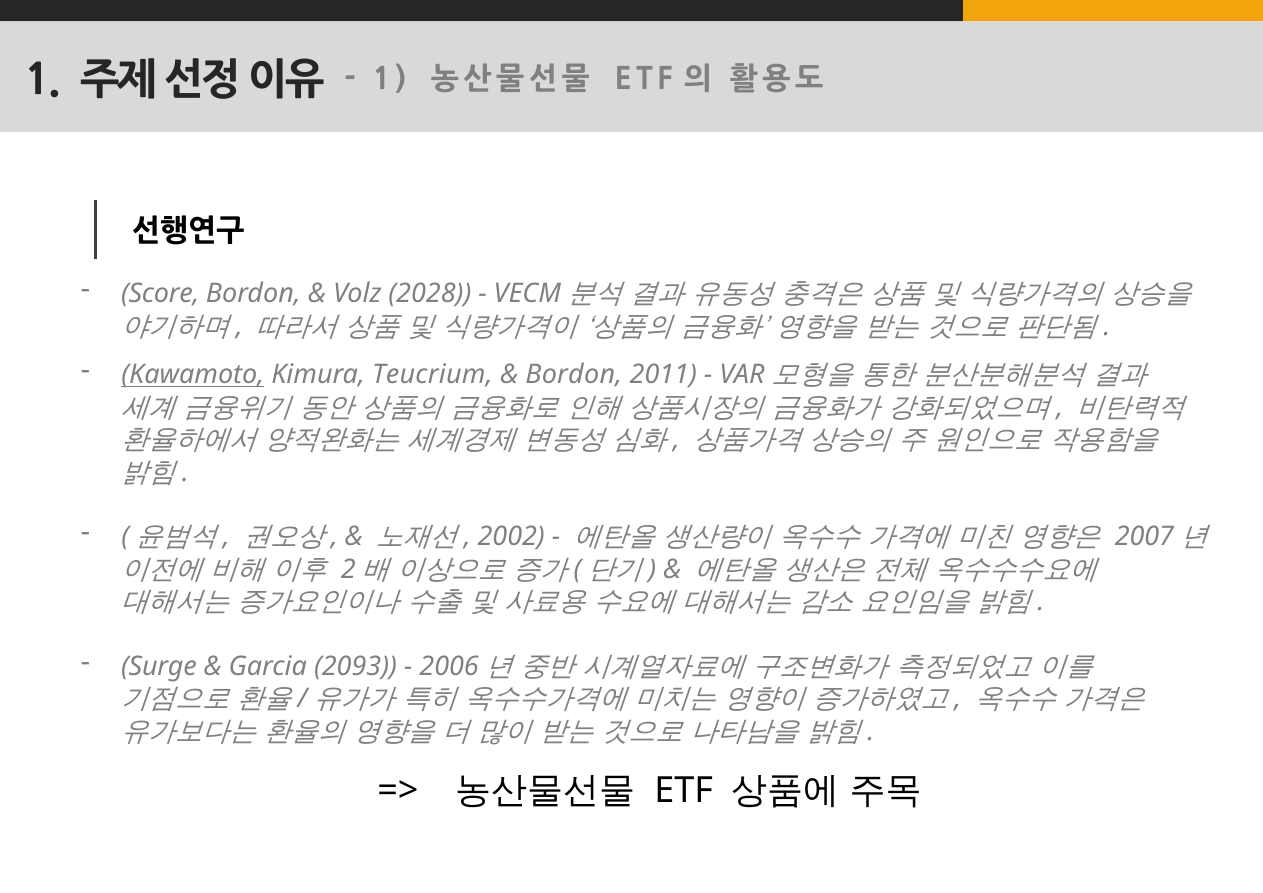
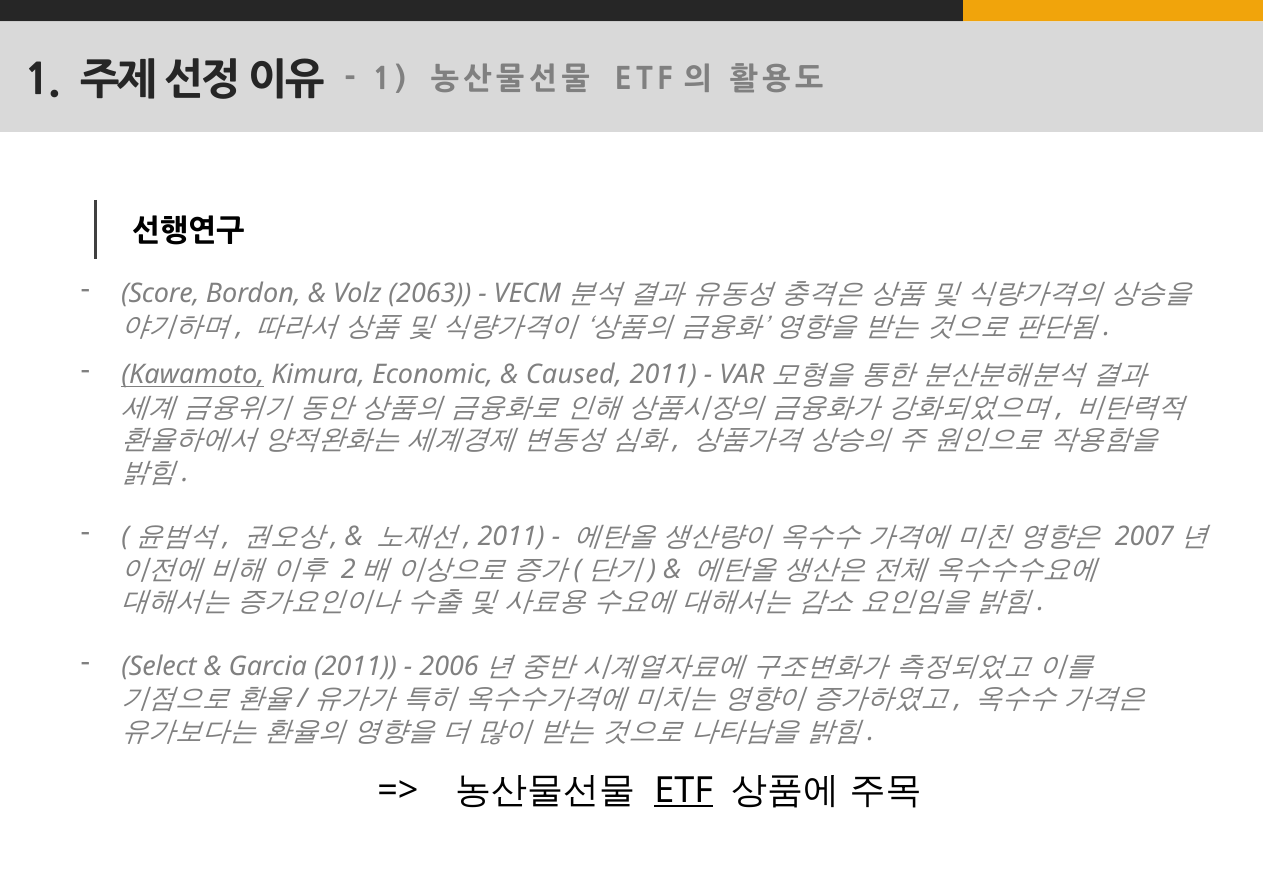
2028: 2028 -> 2063
Teucrium: Teucrium -> Economic
Bordon at (574, 375): Bordon -> Caused
2002 at (511, 537): 2002 -> 2011
Surge: Surge -> Select
Garcia 2093: 2093 -> 2011
ETF at (684, 791) underline: none -> present
